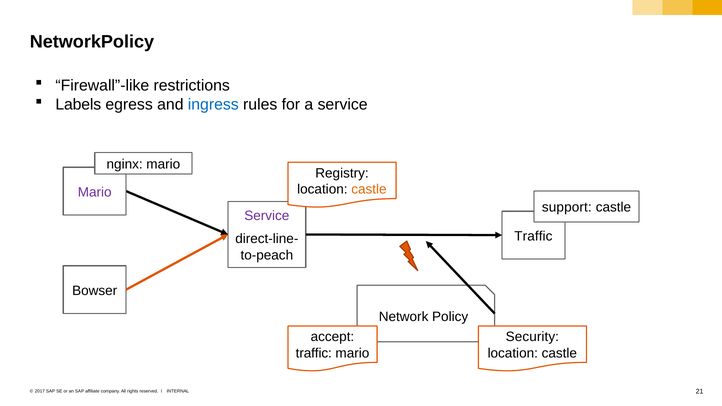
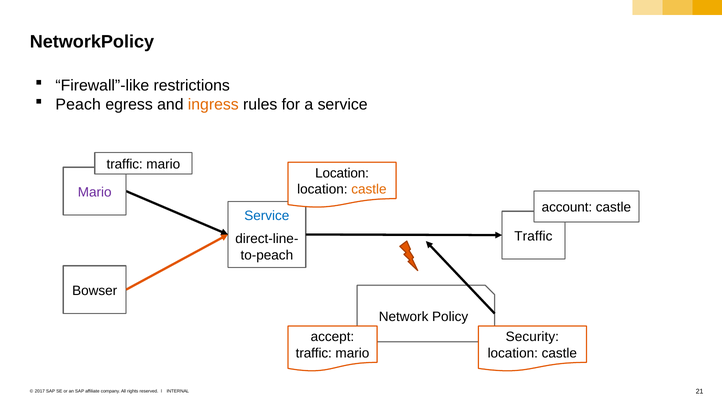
Labels: Labels -> Peach
ingress colour: blue -> orange
nginx at (125, 164): nginx -> traffic
Registry at (342, 173): Registry -> Location
support: support -> account
Service at (267, 216) colour: purple -> blue
